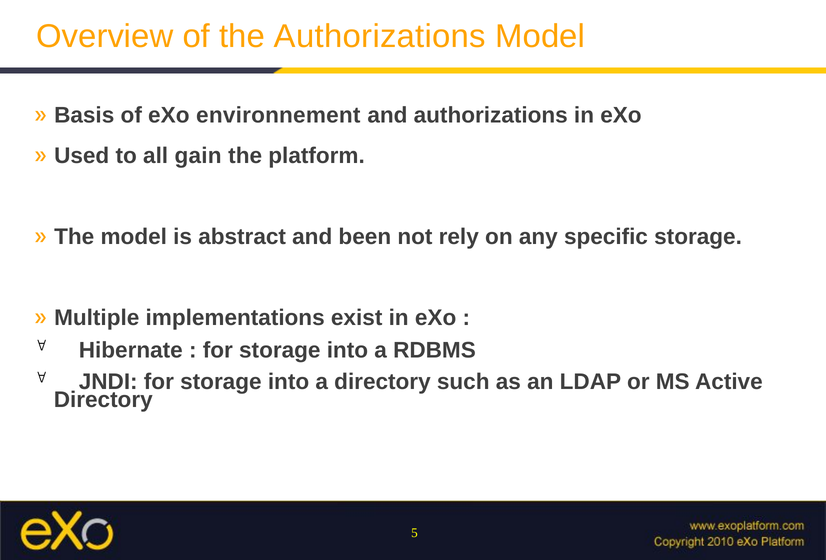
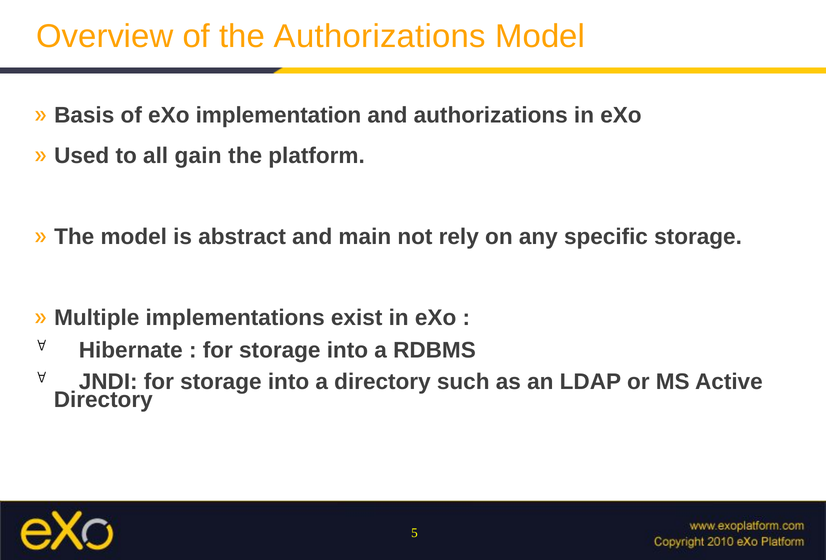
environnement: environnement -> implementation
been: been -> main
